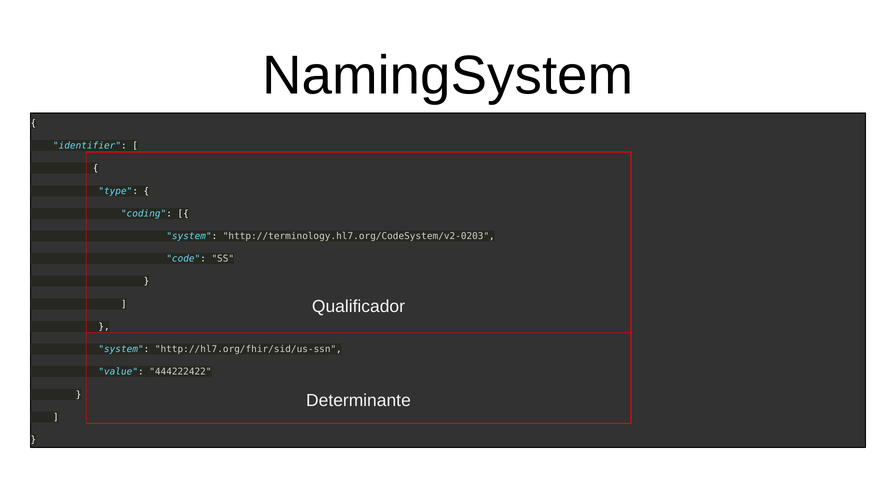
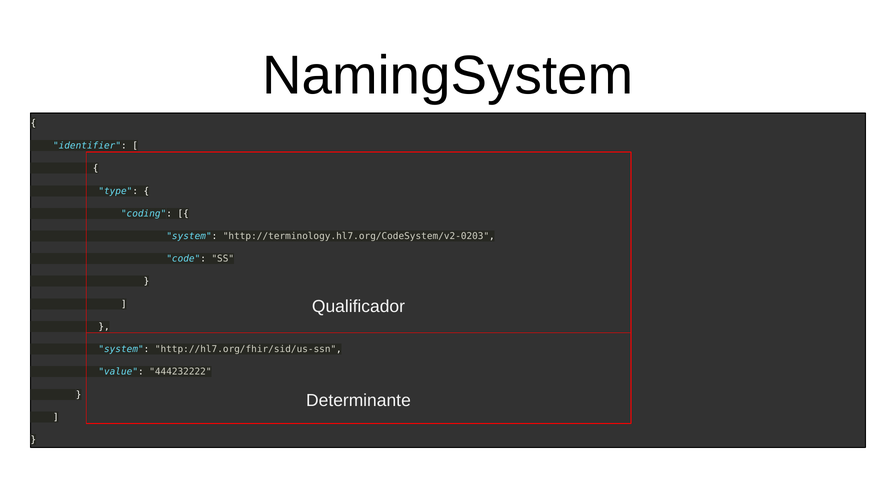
444222422: 444222422 -> 444232222
